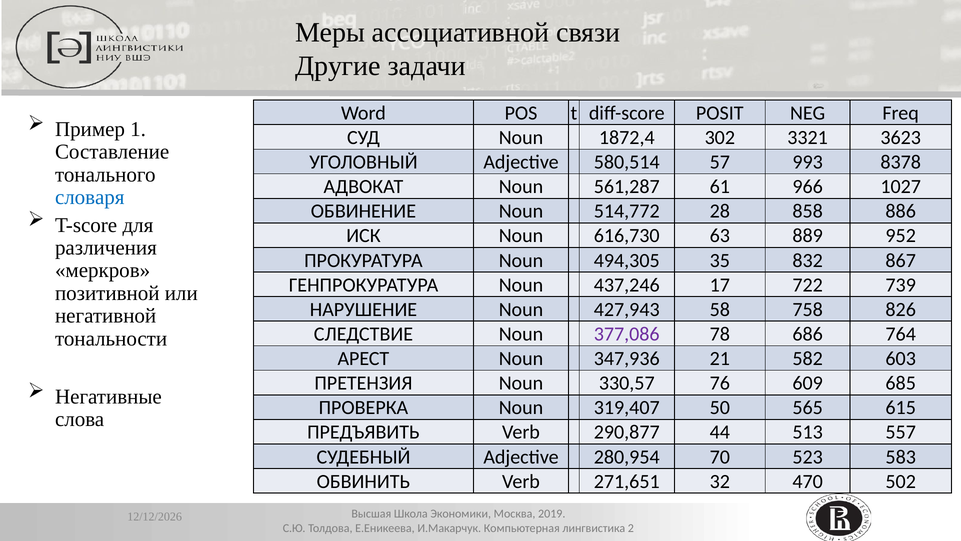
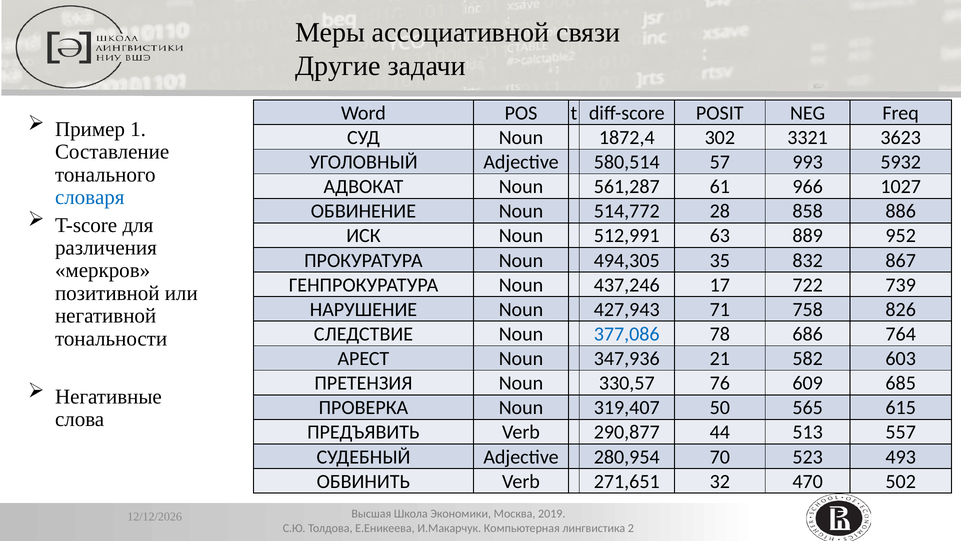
8378: 8378 -> 5932
616,730: 616,730 -> 512,991
58: 58 -> 71
377,086 colour: purple -> blue
583: 583 -> 493
